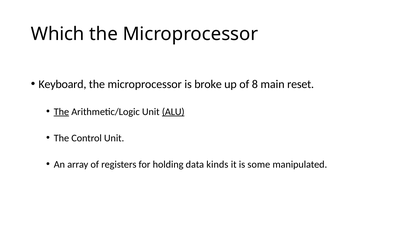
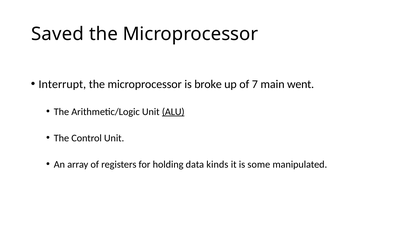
Which: Which -> Saved
Keyboard: Keyboard -> Interrupt
8: 8 -> 7
reset: reset -> went
The at (61, 112) underline: present -> none
